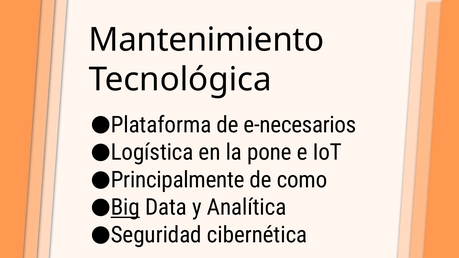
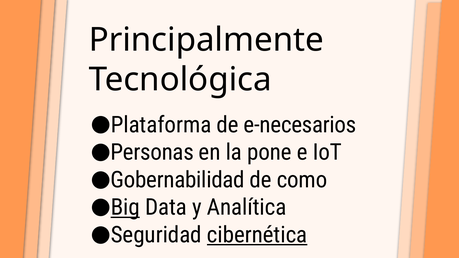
Mantenimiento: Mantenimiento -> Principalmente
Logística: Logística -> Personas
Principalmente: Principalmente -> Gobernabilidad
cibernética underline: none -> present
